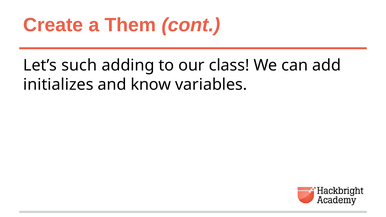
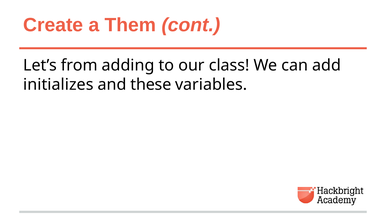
such: such -> from
know: know -> these
